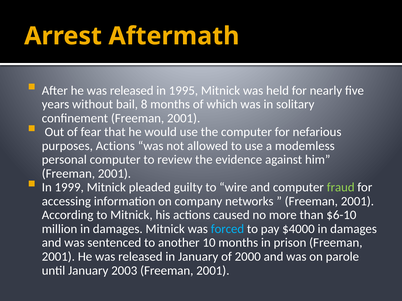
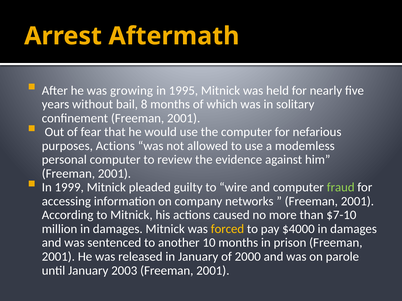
After he was released: released -> growing
$6-10: $6-10 -> $7-10
forced colour: light blue -> yellow
